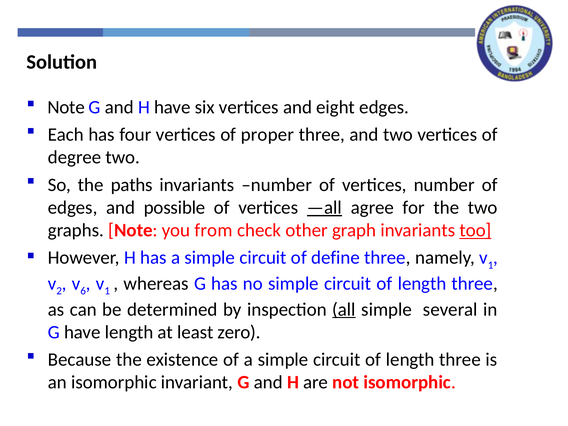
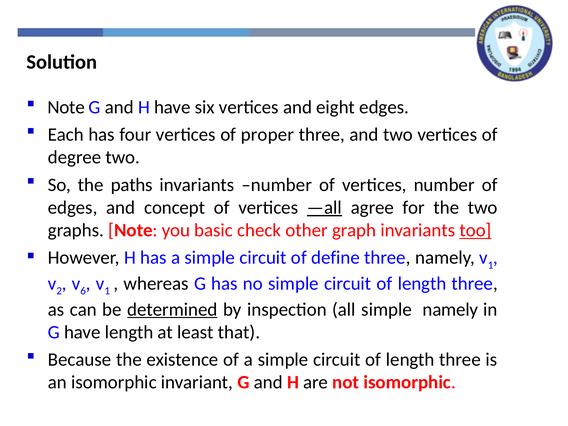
possible: possible -> concept
from: from -> basic
determined underline: none -> present
all underline: present -> none
simple several: several -> namely
zero: zero -> that
